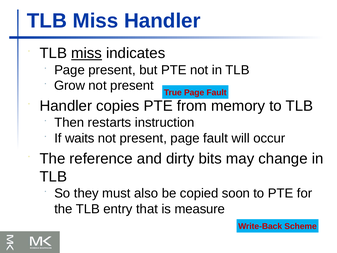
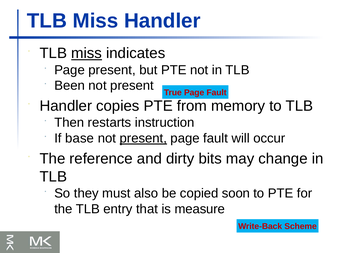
Grow: Grow -> Been
waits: waits -> base
present at (143, 138) underline: none -> present
